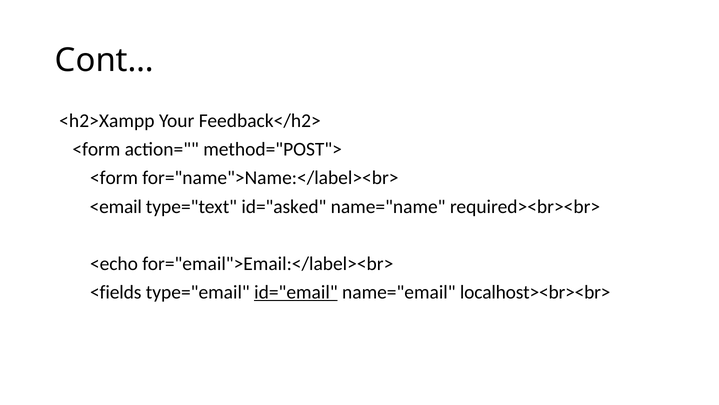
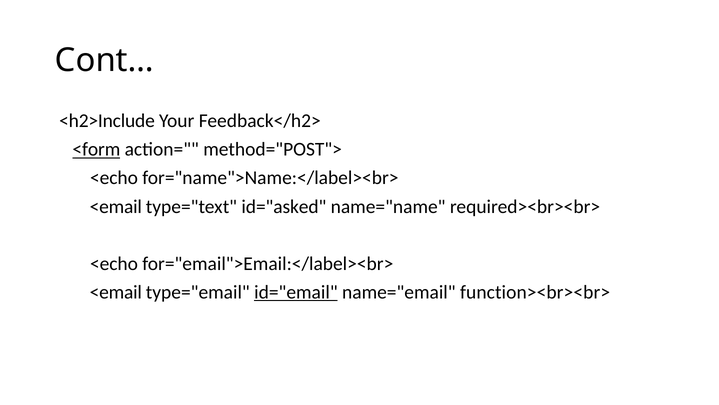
<h2>Xampp: <h2>Xampp -> <h2>Include
<form at (96, 149) underline: none -> present
<form at (114, 178): <form -> <echo
<fields at (116, 292): <fields -> <email
localhost><br><br>: localhost><br><br> -> function><br><br>
